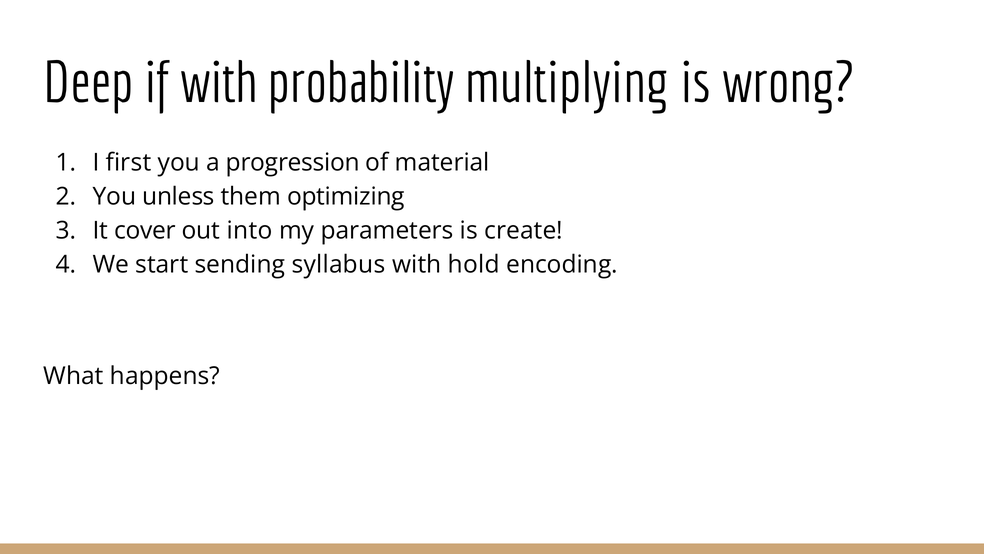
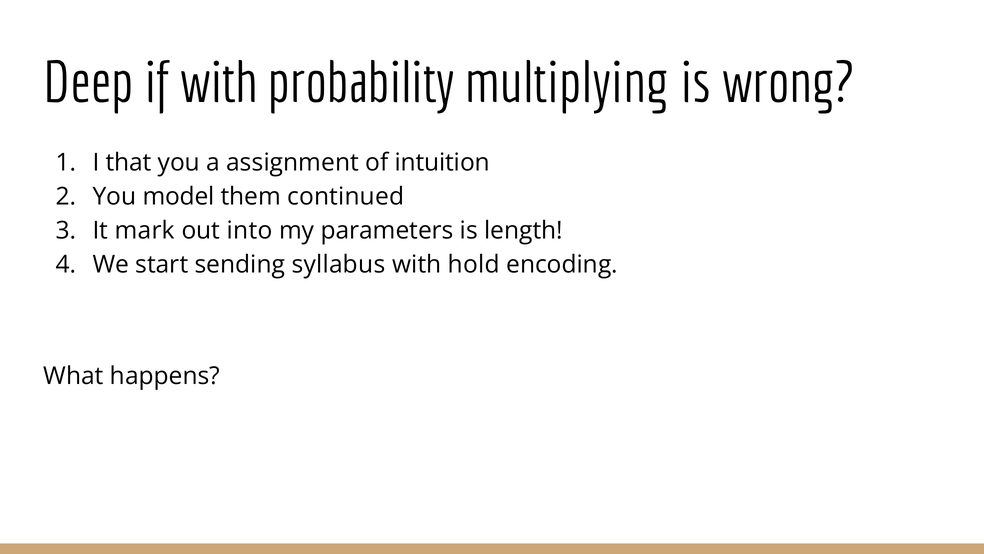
first: first -> that
progression: progression -> assignment
material: material -> intuition
unless: unless -> model
optimizing: optimizing -> continued
cover: cover -> mark
create: create -> length
